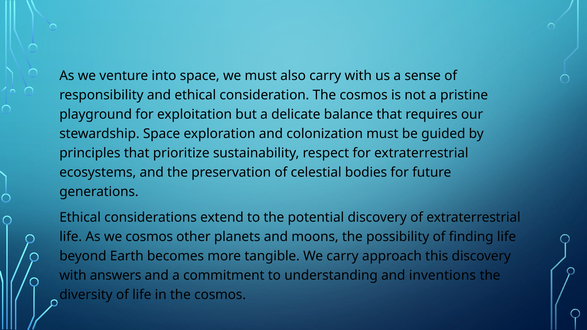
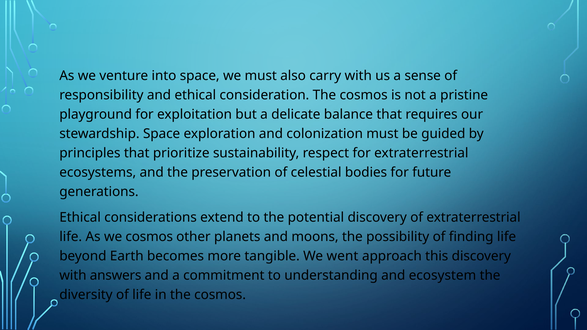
We carry: carry -> went
inventions: inventions -> ecosystem
